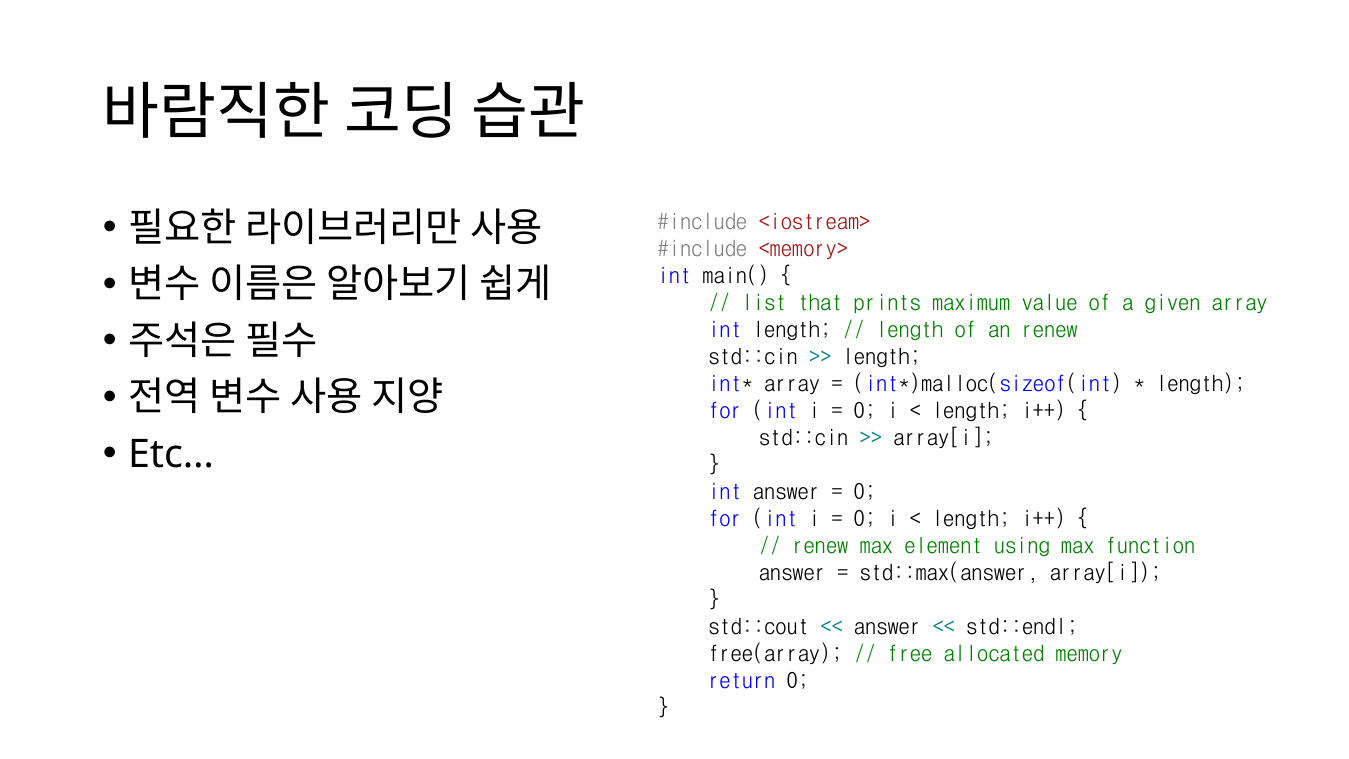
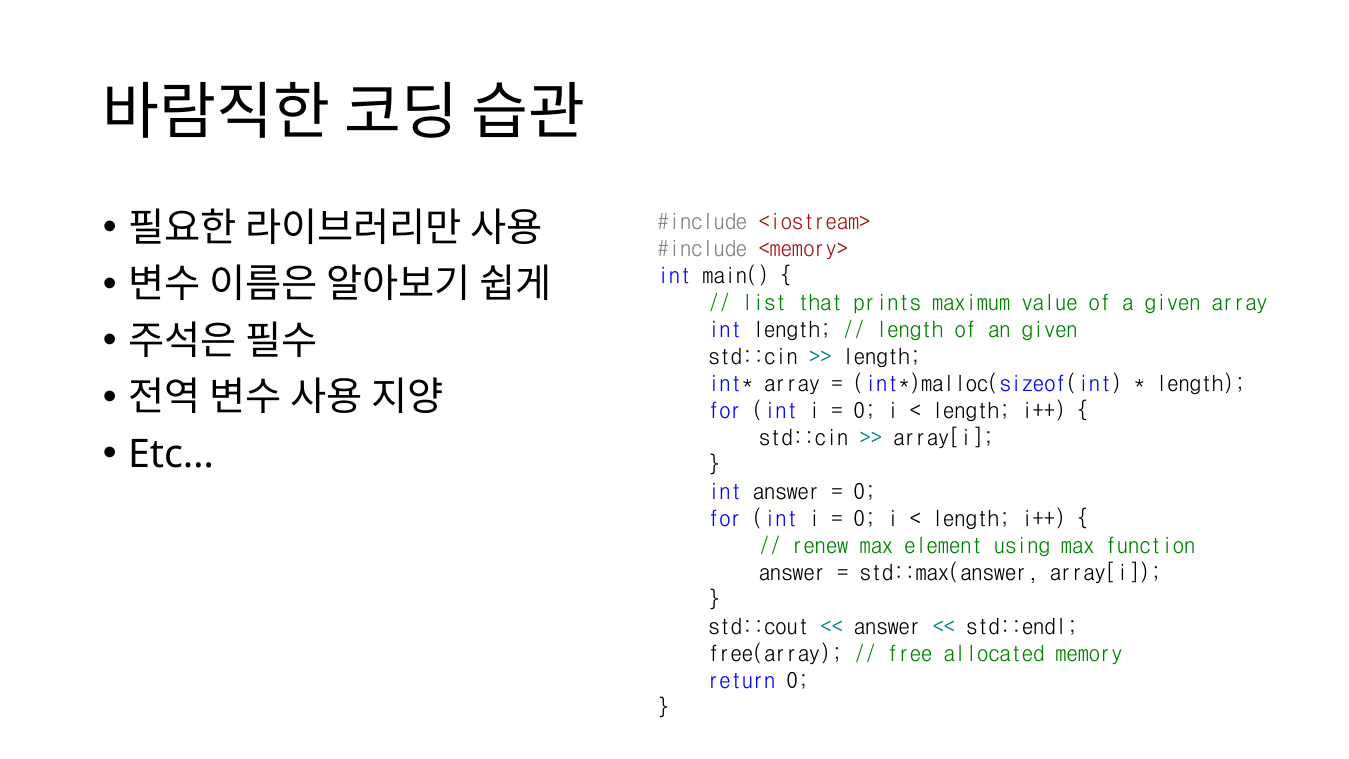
an renew: renew -> given
